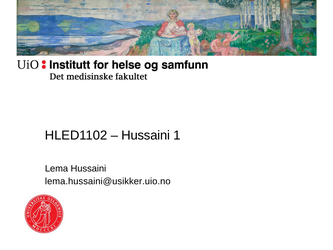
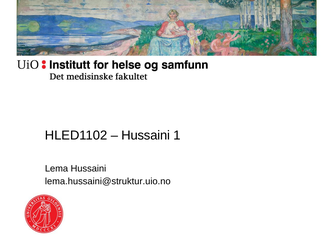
lema.hussaini@usikker.uio.no: lema.hussaini@usikker.uio.no -> lema.hussaini@struktur.uio.no
